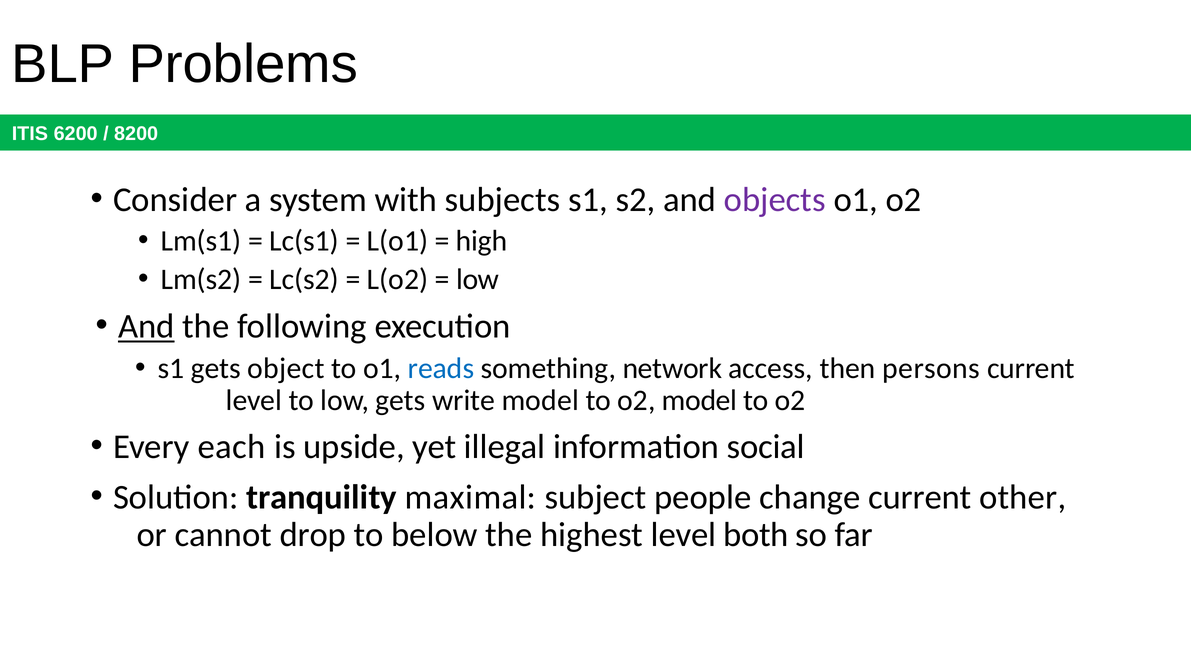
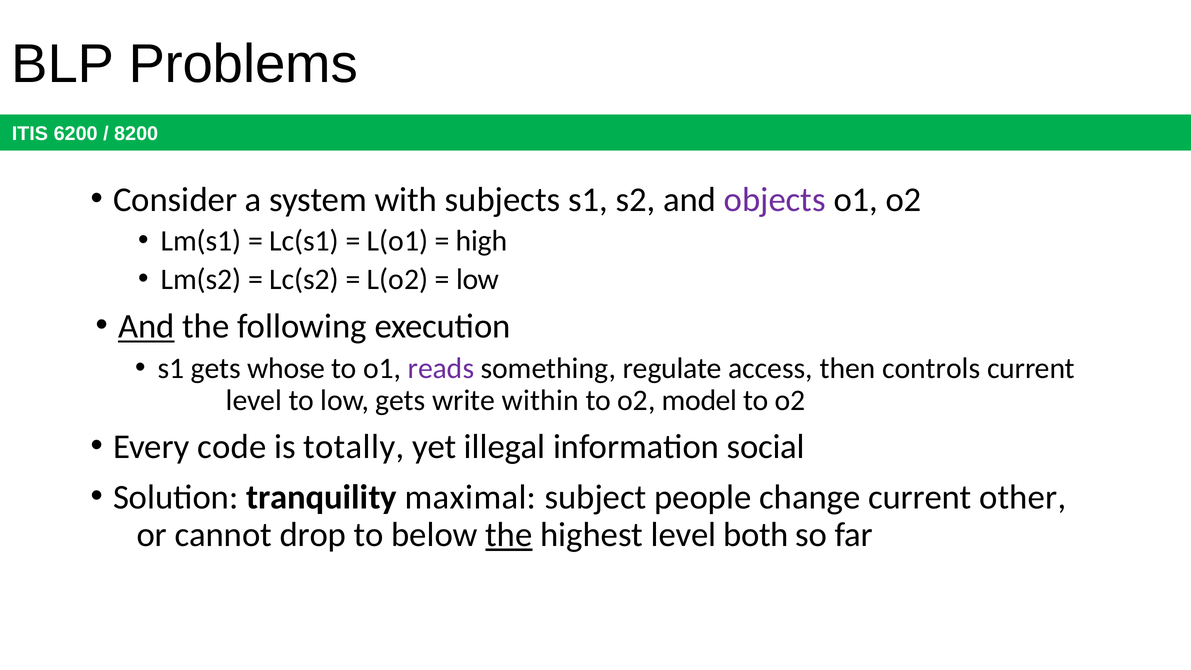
object: object -> whose
reads colour: blue -> purple
network: network -> regulate
persons: persons -> controls
write model: model -> within
each: each -> code
upside: upside -> totally
the at (509, 535) underline: none -> present
